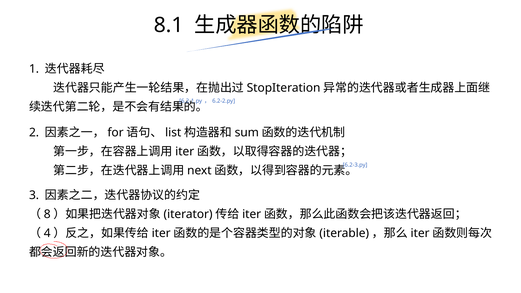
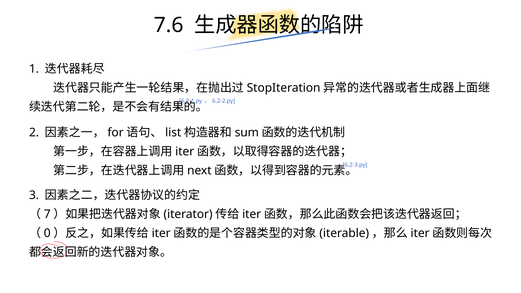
8.1: 8.1 -> 7.6
8: 8 -> 7
4: 4 -> 0
